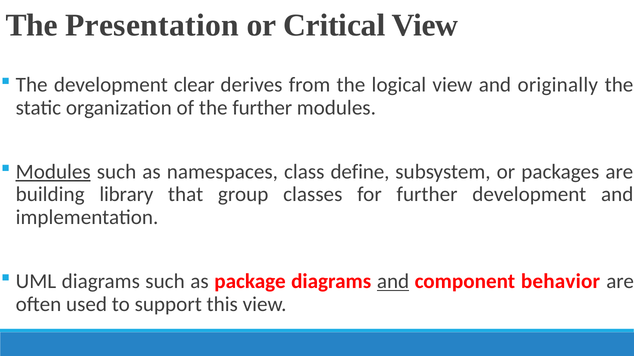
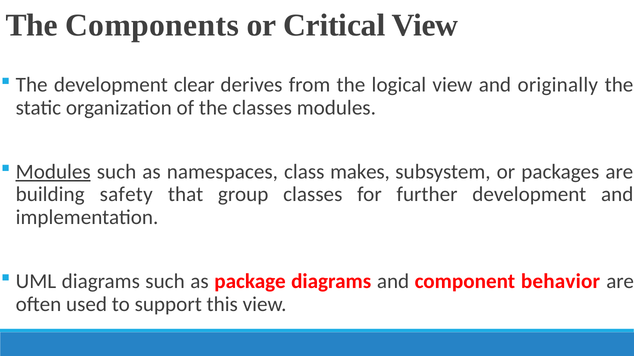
Presentation: Presentation -> Components
the further: further -> classes
define: define -> makes
library: library -> safety
and at (393, 282) underline: present -> none
